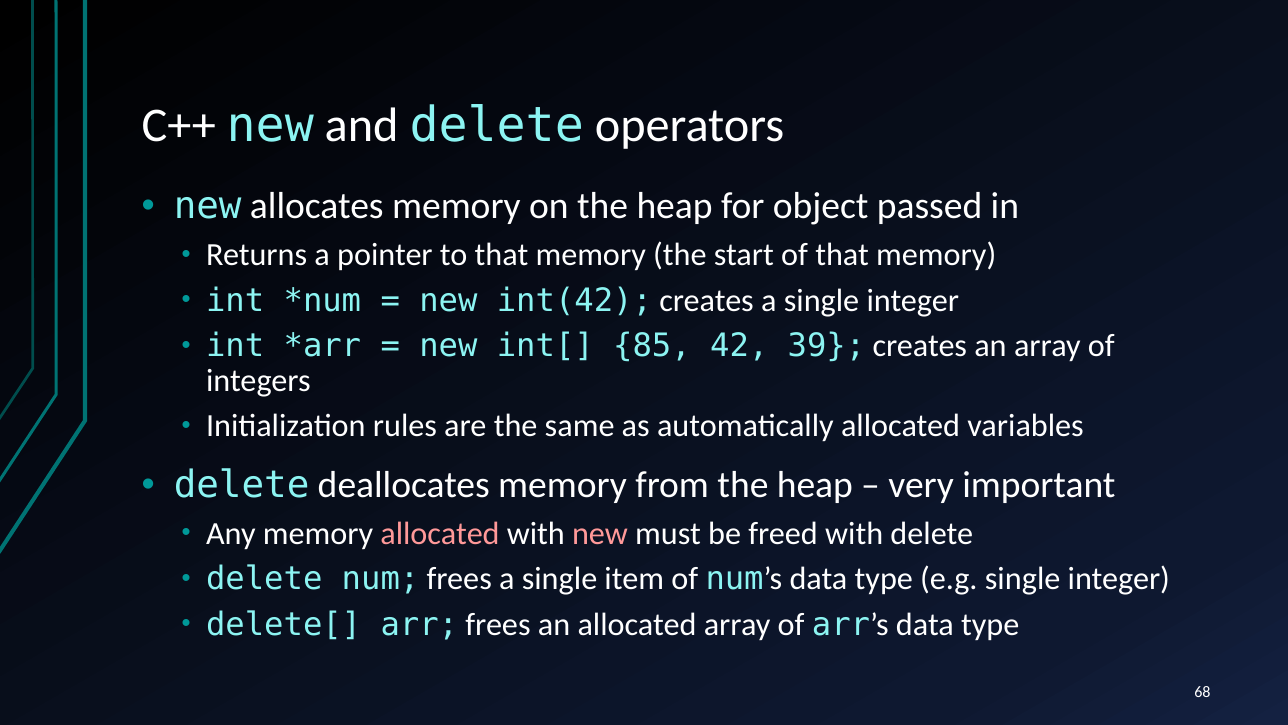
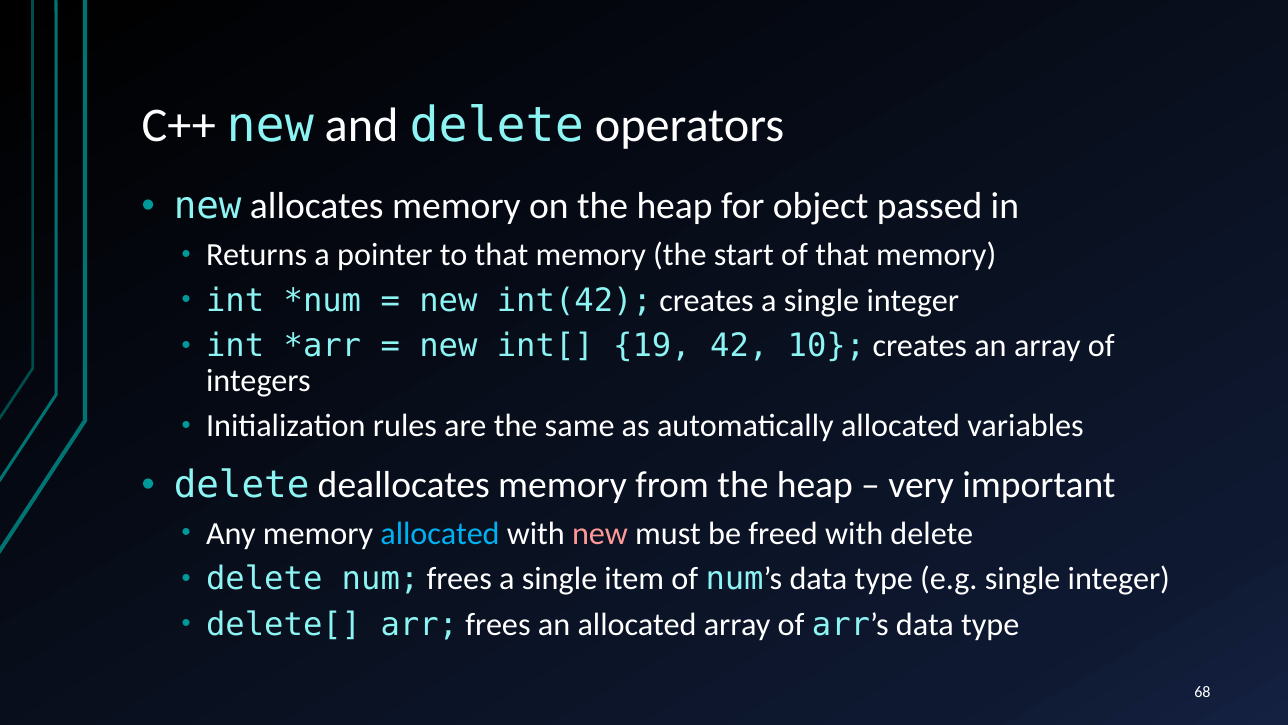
85: 85 -> 19
39: 39 -> 10
allocated at (440, 534) colour: pink -> light blue
